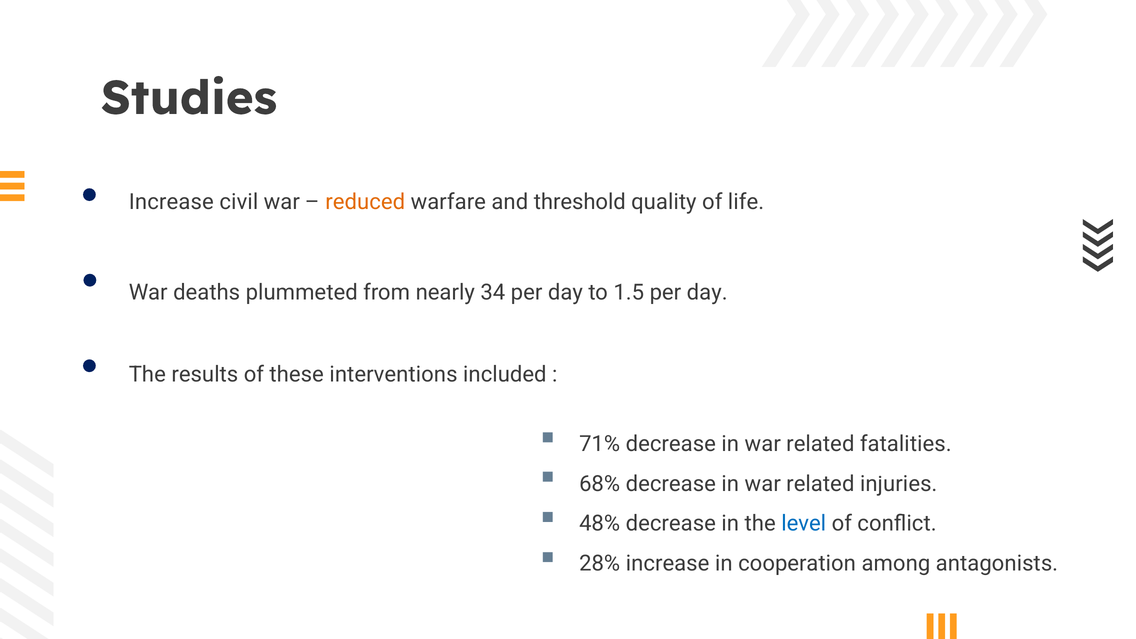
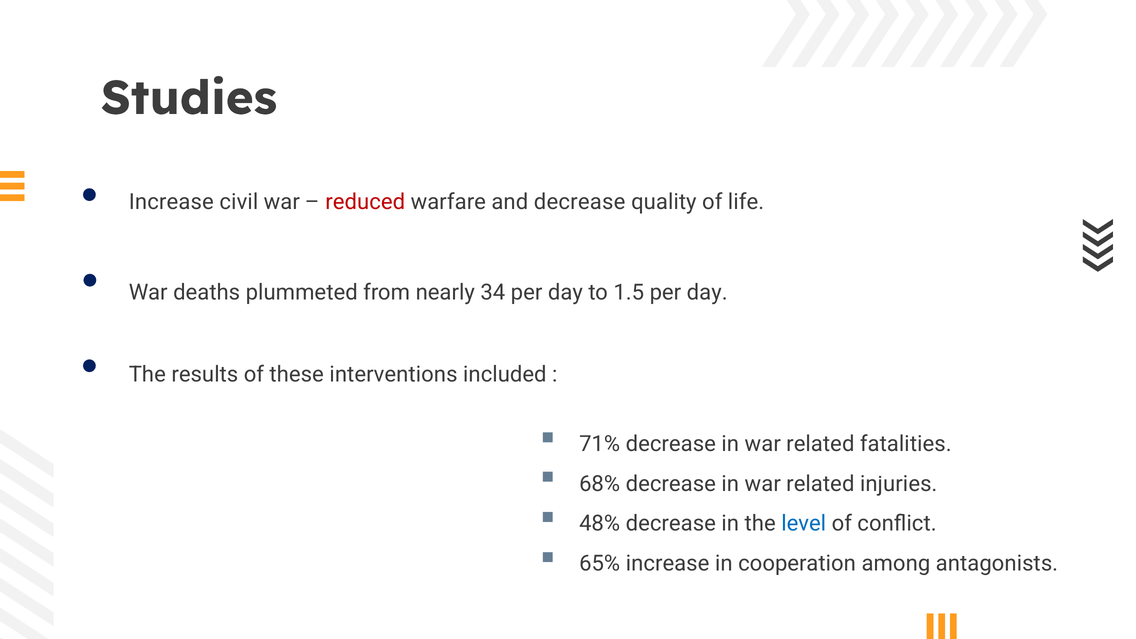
reduced colour: orange -> red
and threshold: threshold -> decrease
28%: 28% -> 65%
